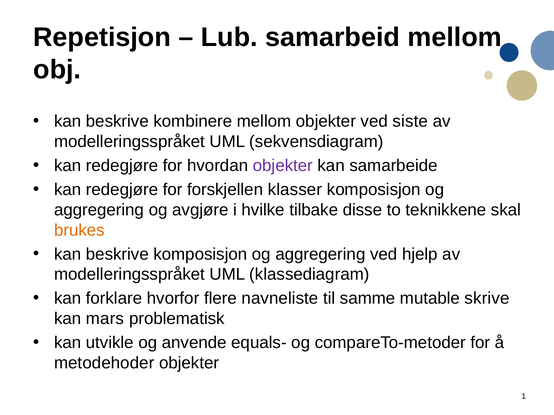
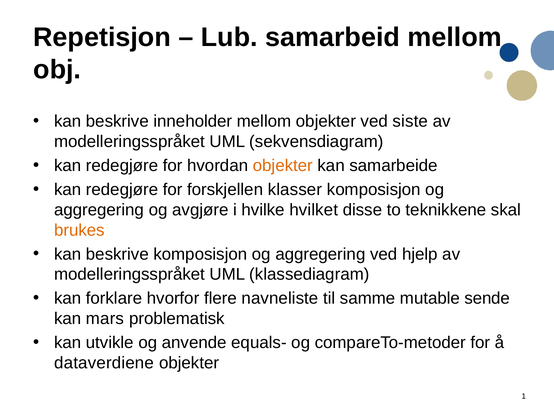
kombinere: kombinere -> inneholder
objekter at (283, 166) colour: purple -> orange
tilbake: tilbake -> hvilket
skrive: skrive -> sende
metodehoder: metodehoder -> dataverdiene
